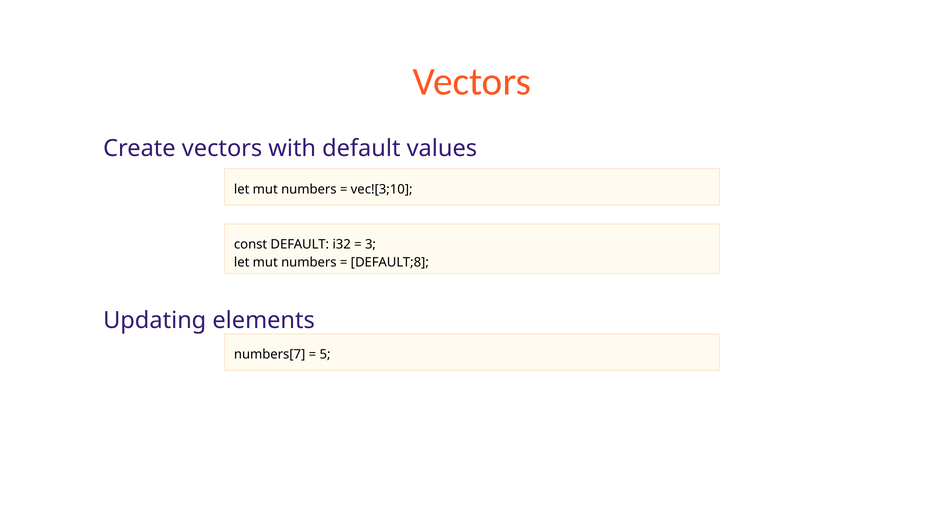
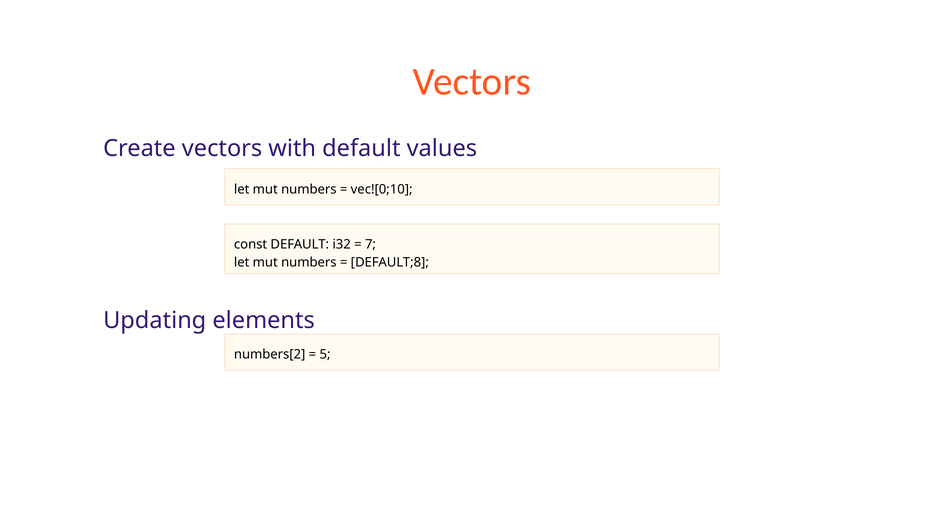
vec![3;10: vec![3;10 -> vec![0;10
3: 3 -> 7
numbers[7: numbers[7 -> numbers[2
